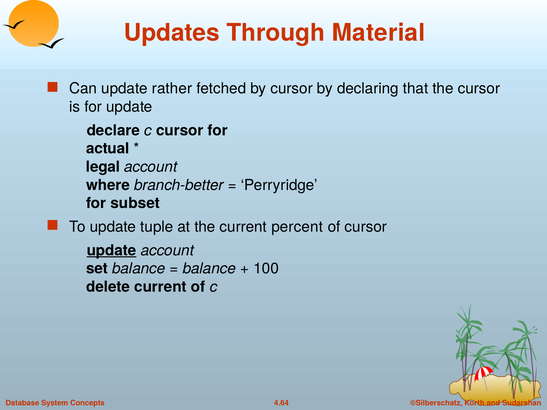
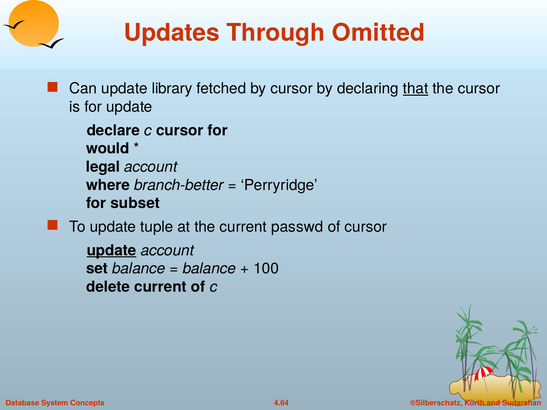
Material: Material -> Omitted
rather: rather -> library
that underline: none -> present
actual: actual -> would
percent: percent -> passwd
